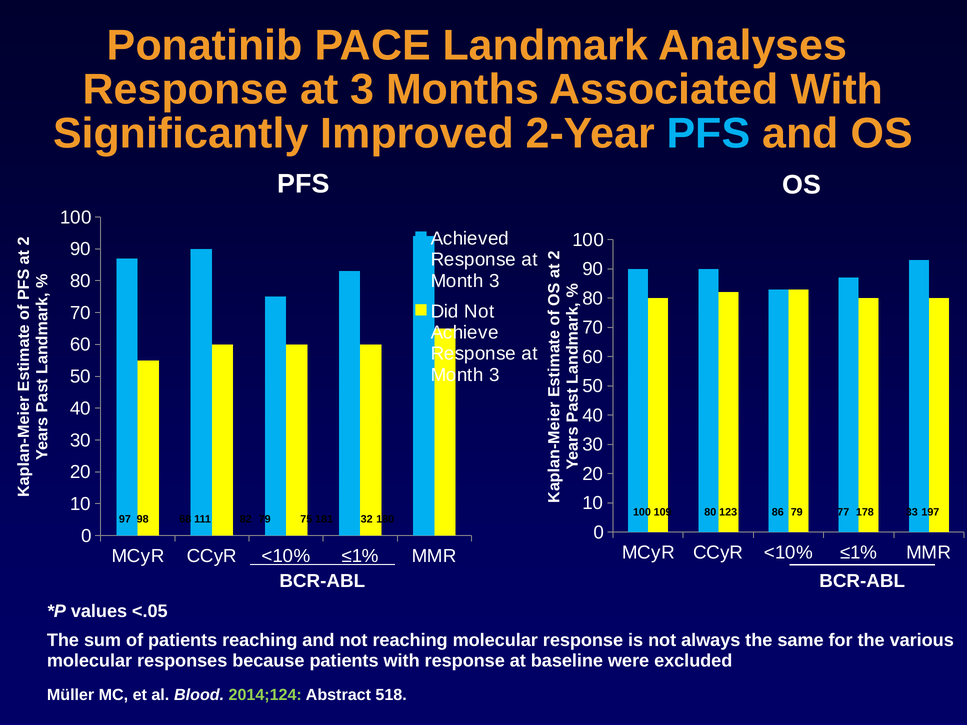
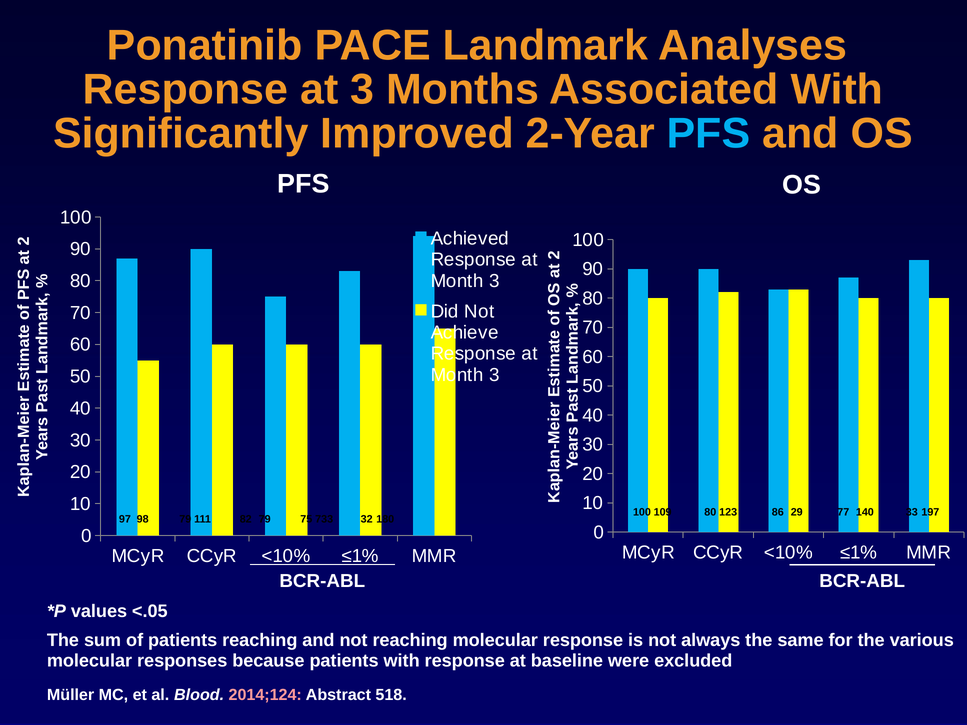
86 79: 79 -> 29
178: 178 -> 140
98 68: 68 -> 79
181: 181 -> 733
2014;124 colour: light green -> pink
